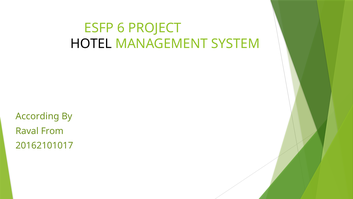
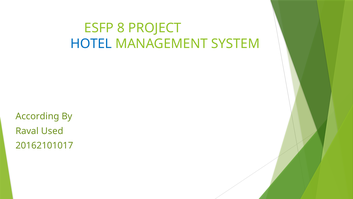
6: 6 -> 8
HOTEL colour: black -> blue
From: From -> Used
